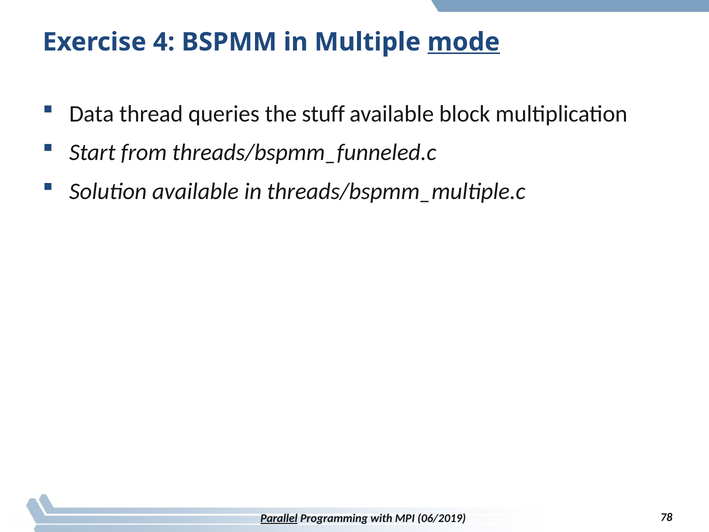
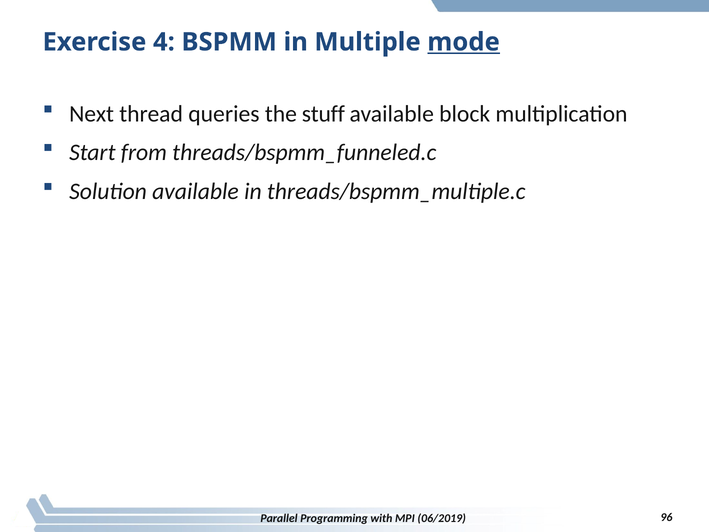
Data: Data -> Next
Parallel underline: present -> none
78: 78 -> 96
